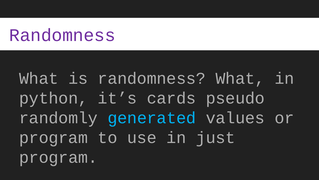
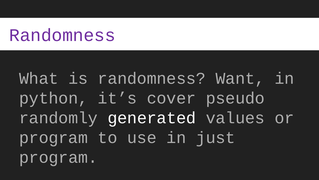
is randomness What: What -> Want
cards: cards -> cover
generated colour: light blue -> white
